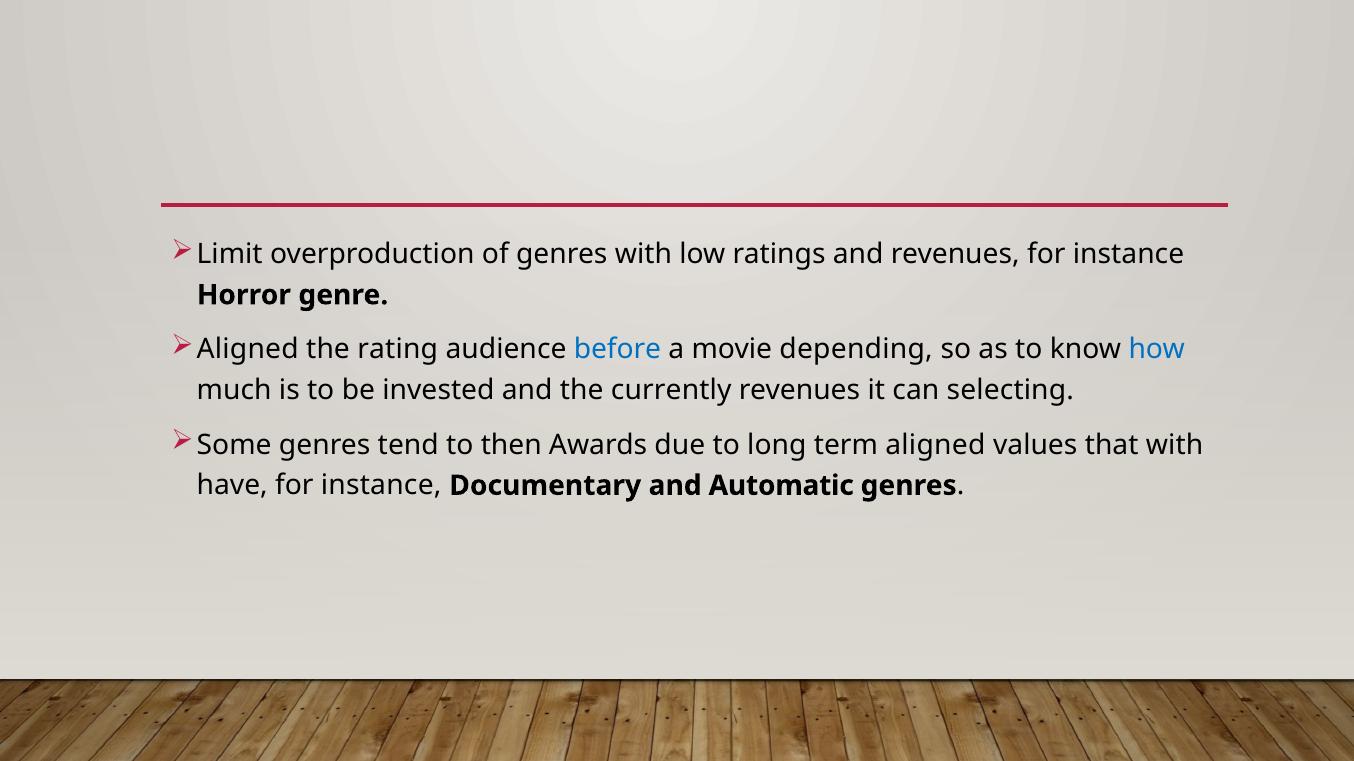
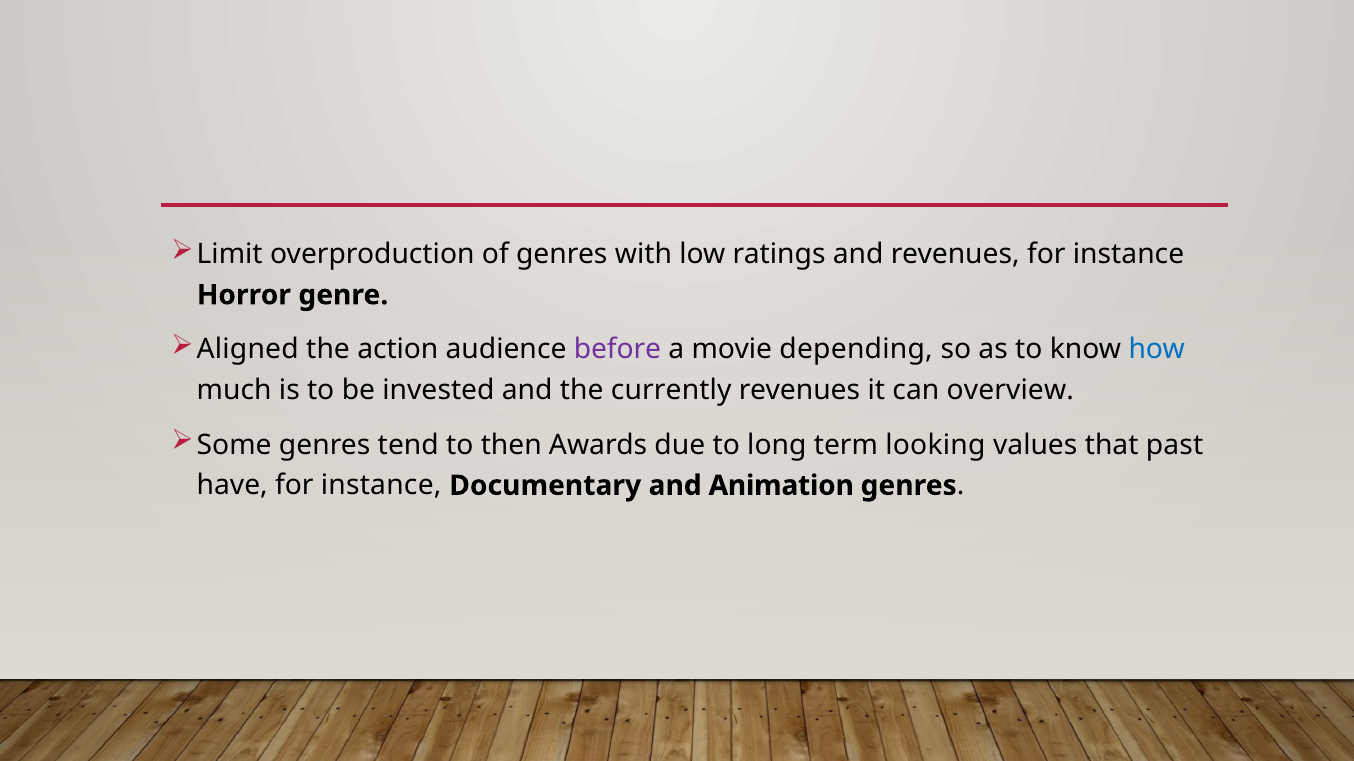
rating: rating -> action
before colour: blue -> purple
selecting: selecting -> overview
term aligned: aligned -> looking
that with: with -> past
Automatic: Automatic -> Animation
